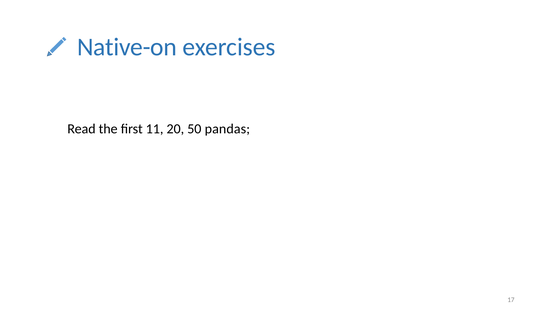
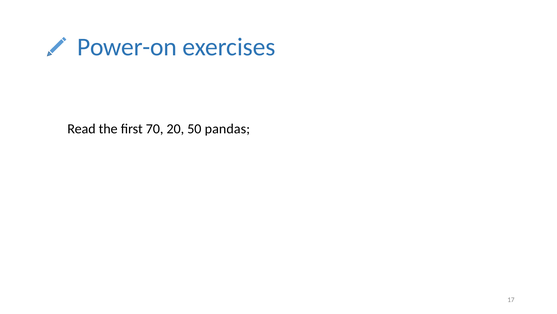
Native-on: Native-on -> Power-on
11: 11 -> 70
